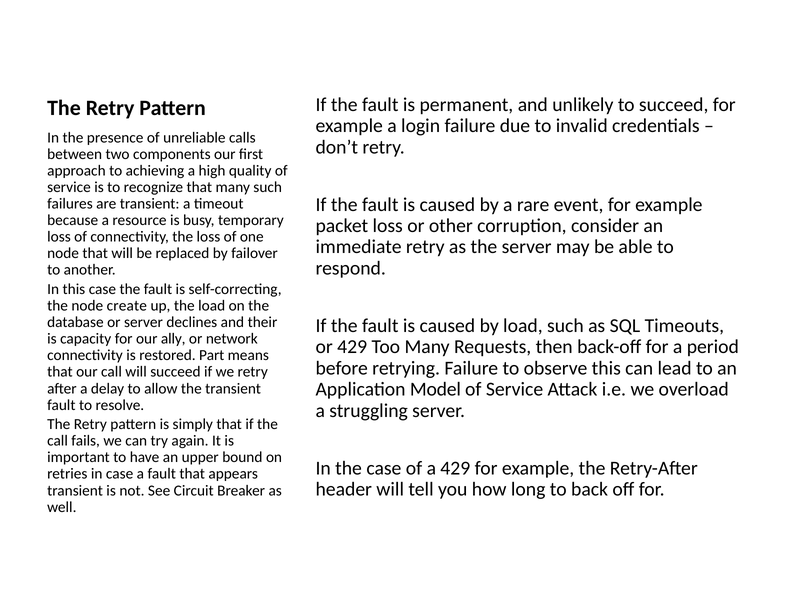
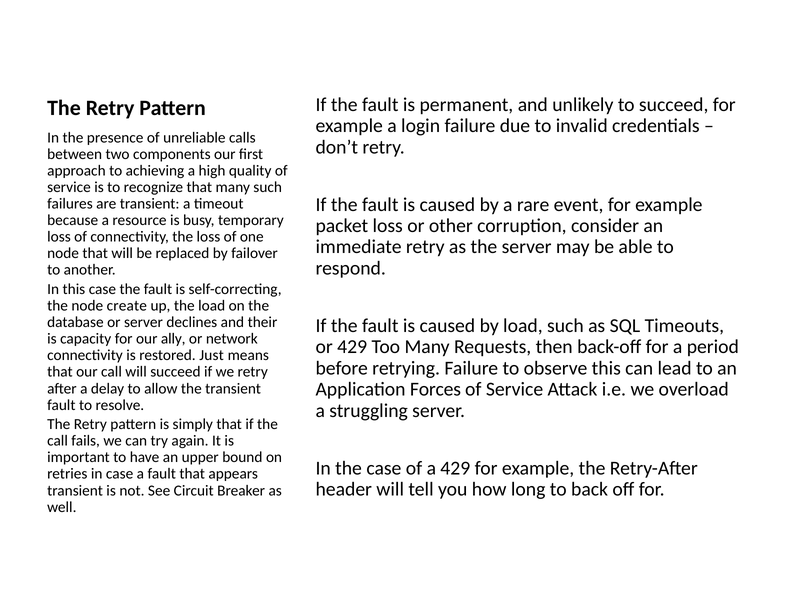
Part: Part -> Just
Model: Model -> Forces
